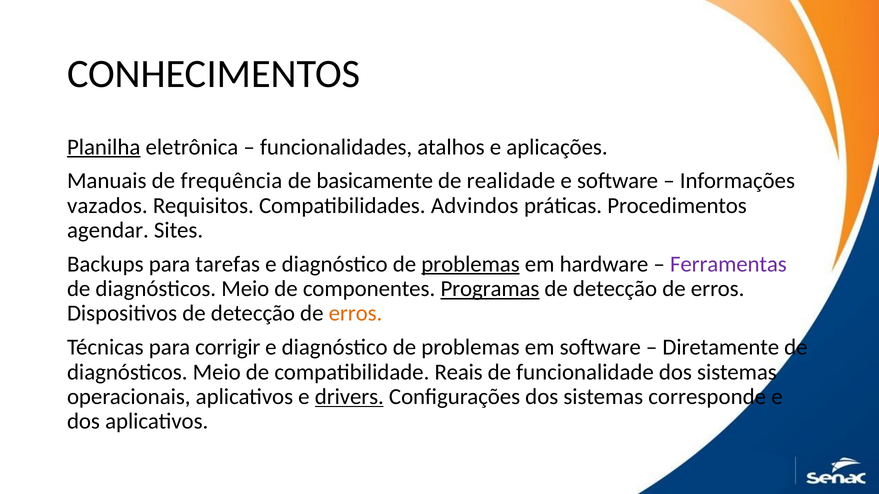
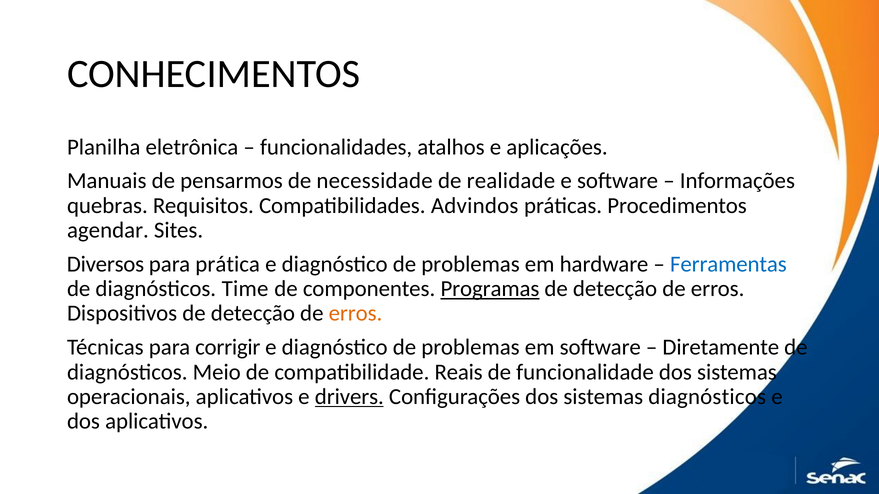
Planilha underline: present -> none
frequência: frequência -> pensarmos
basicamente: basicamente -> necessidade
vazados: vazados -> quebras
Backups: Backups -> Diversos
tarefas: tarefas -> prática
problemas at (471, 264) underline: present -> none
Ferramentas colour: purple -> blue
Meio at (245, 289): Meio -> Time
sistemas corresponde: corresponde -> diagnósticos
